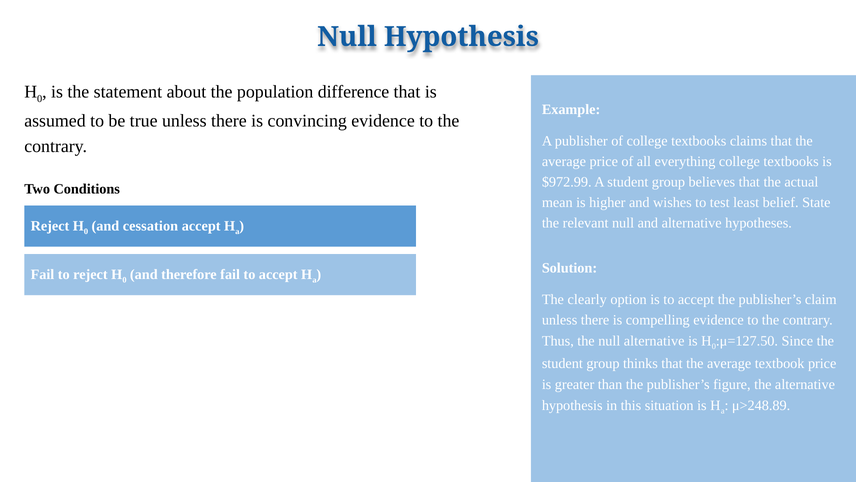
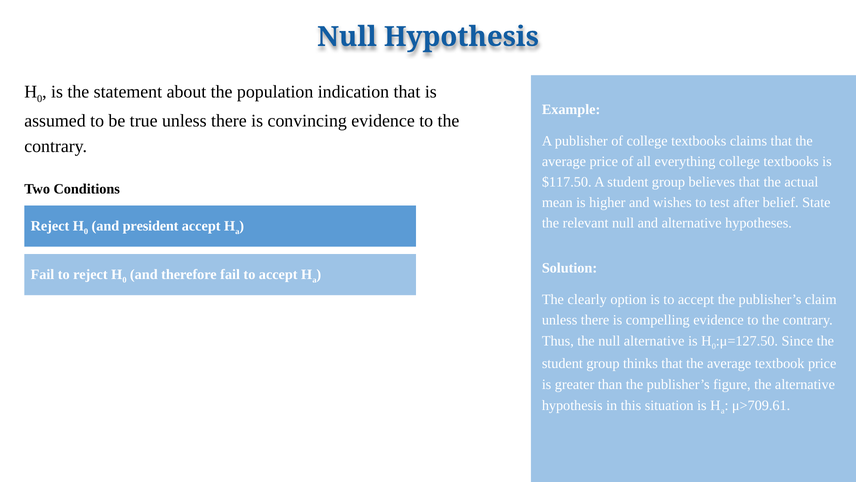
difference: difference -> indication
$972.99: $972.99 -> $117.50
least: least -> after
cessation: cessation -> president
μ>248.89: μ>248.89 -> μ>709.61
